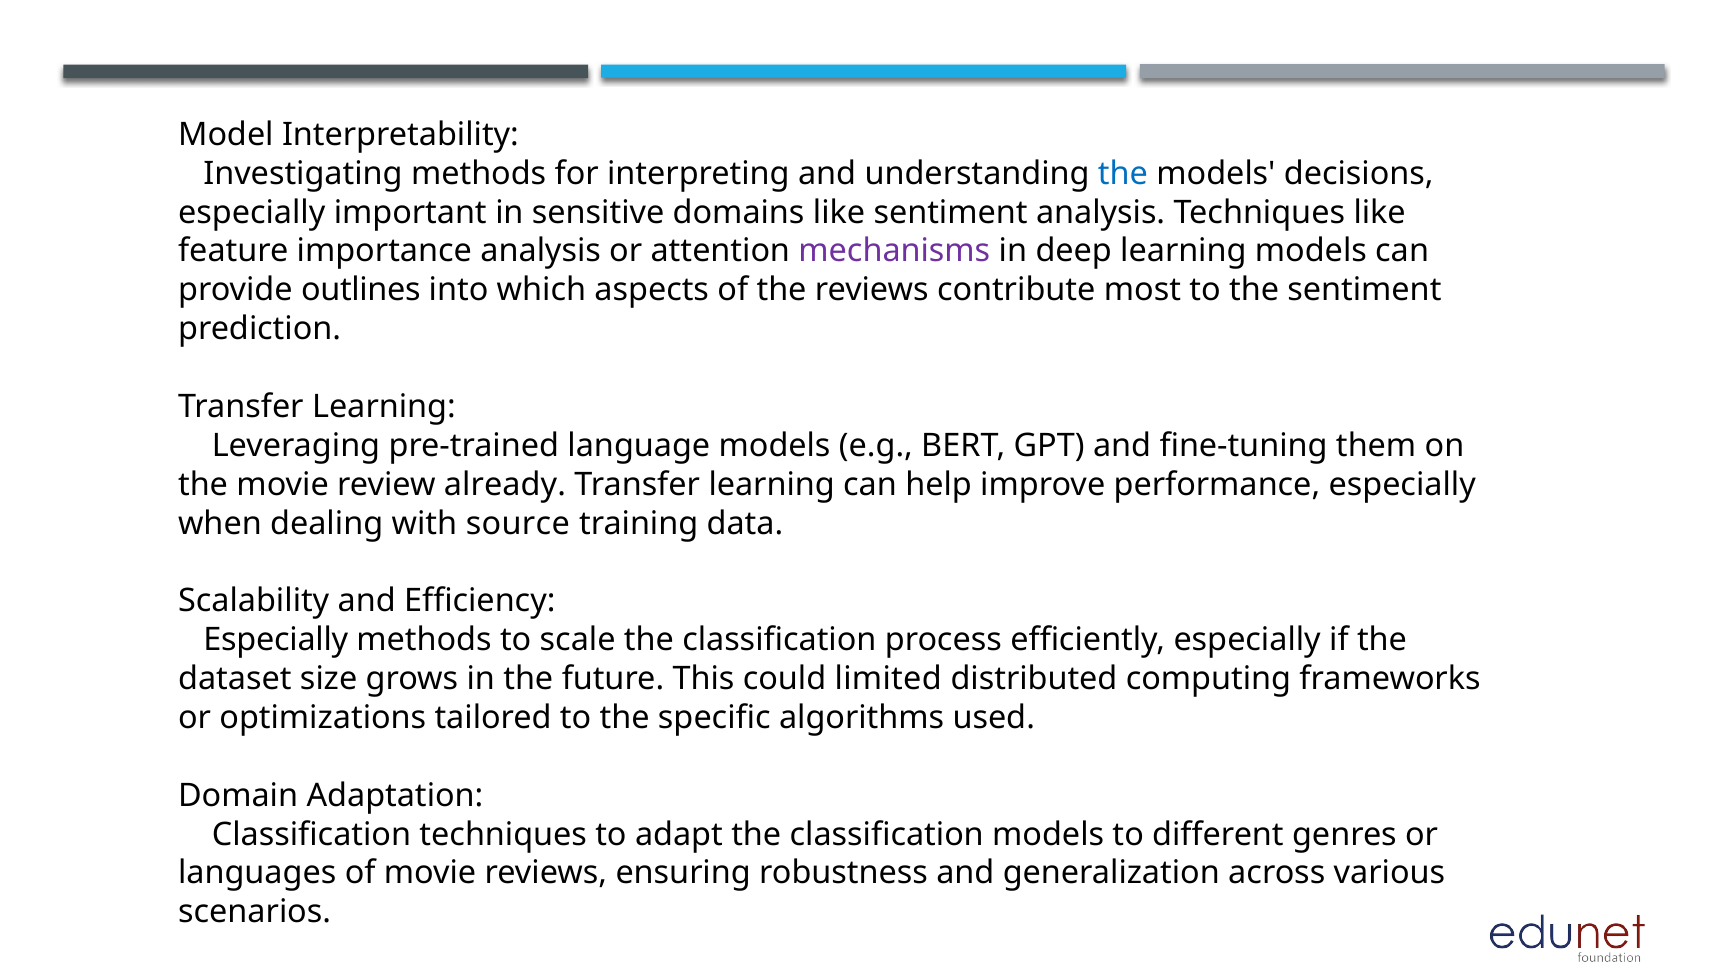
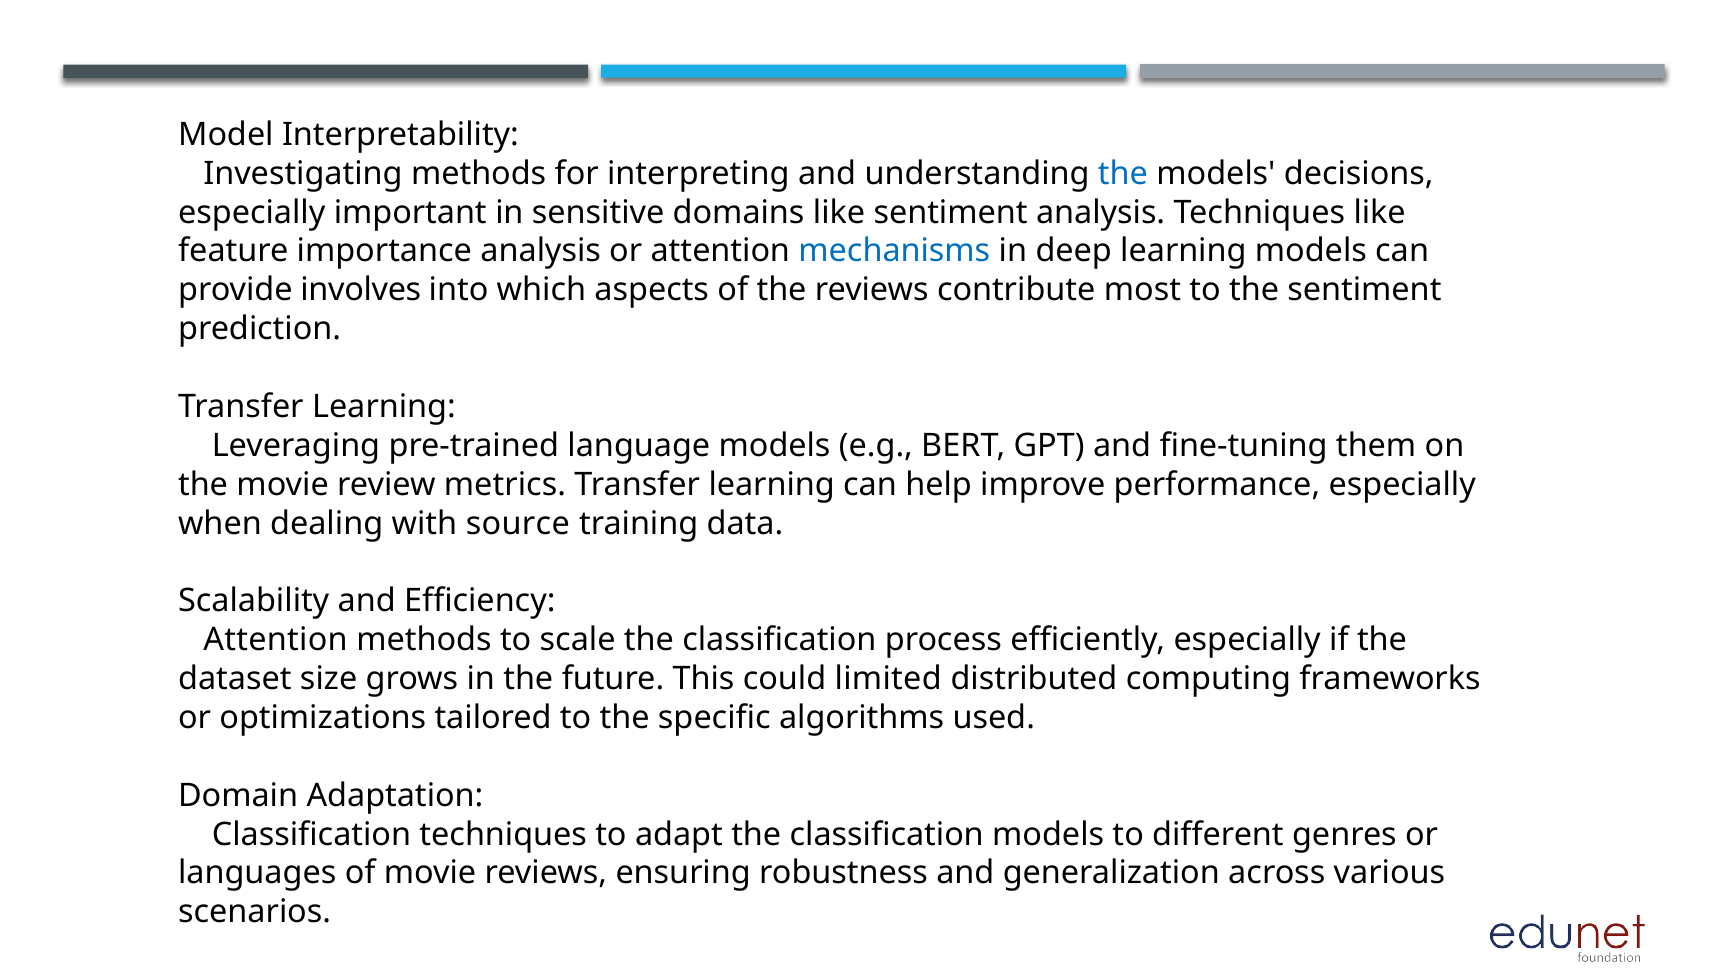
mechanisms colour: purple -> blue
outlines: outlines -> involves
already: already -> metrics
Especially at (276, 640): Especially -> Attention
